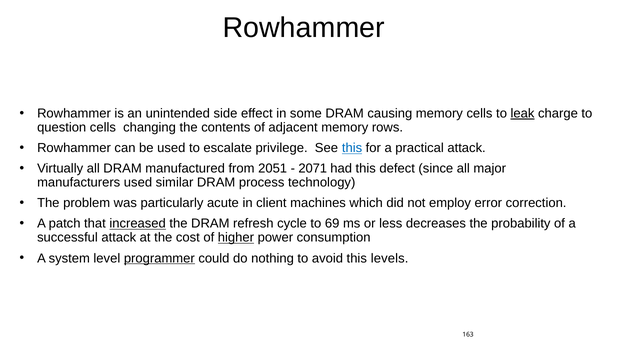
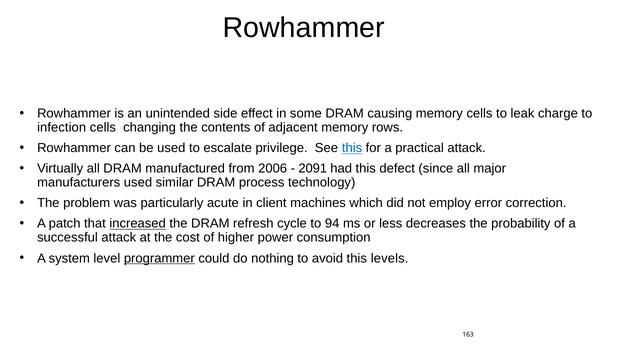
leak underline: present -> none
question: question -> infection
2051: 2051 -> 2006
2071: 2071 -> 2091
69: 69 -> 94
higher underline: present -> none
